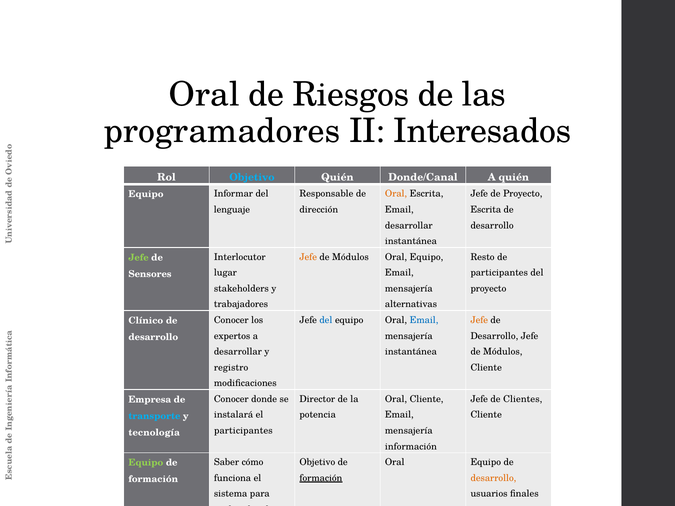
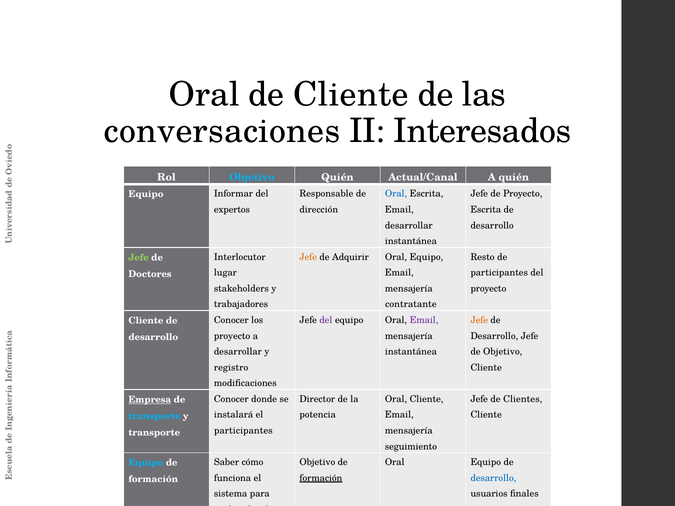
de Riesgos: Riesgos -> Cliente
programadores: programadores -> conversaciones
Donde/Canal: Donde/Canal -> Actual/Canal
Oral at (396, 194) colour: orange -> blue
lenguaje: lenguaje -> expertos
Módulos at (350, 257): Módulos -> Adquirir
Sensores at (150, 274): Sensores -> Doctores
alternativas: alternativas -> contratante
del at (326, 320) colour: blue -> purple
Email at (424, 320) colour: blue -> purple
Clínico at (146, 321): Clínico -> Cliente
expertos at (232, 336): expertos -> proyecto
Módulos at (503, 352): Módulos -> Objetivo
Empresa underline: none -> present
tecnología at (154, 433): tecnología -> transporte
información: información -> seguimiento
Equipo at (146, 463) colour: light green -> light blue
desarrollo at (493, 478) colour: orange -> blue
